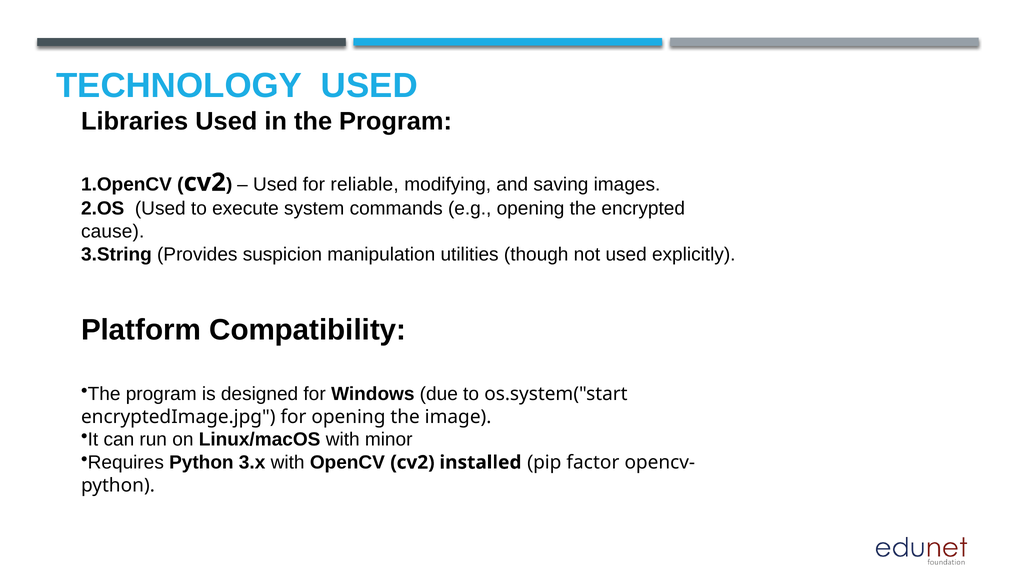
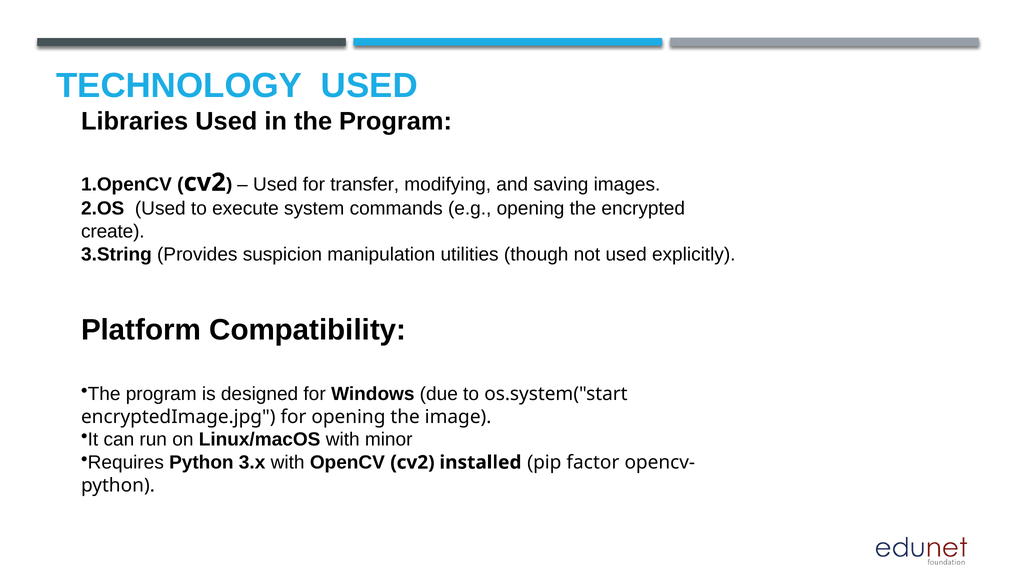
reliable: reliable -> transfer
cause: cause -> create
